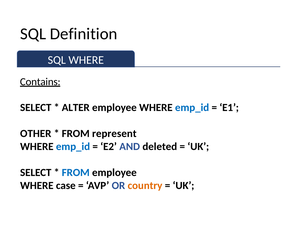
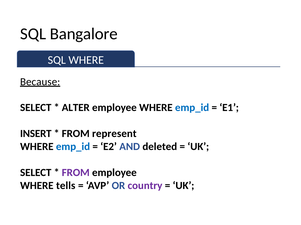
Definition: Definition -> Bangalore
Contains: Contains -> Because
OTHER: OTHER -> INSERT
FROM at (76, 173) colour: blue -> purple
case: case -> tells
country colour: orange -> purple
